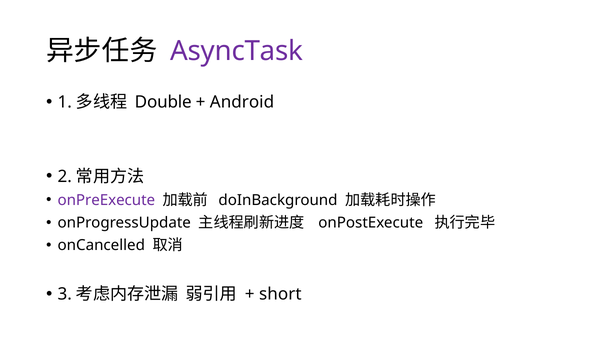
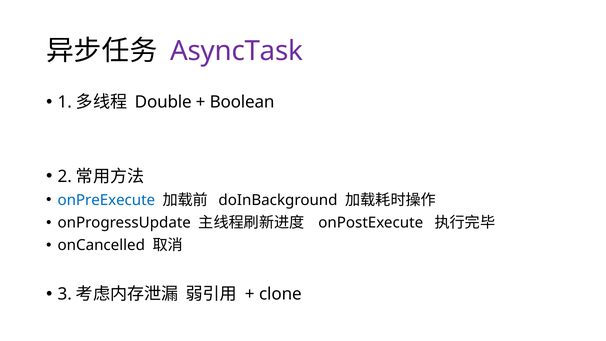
Android: Android -> Boolean
onPreExecute colour: purple -> blue
short: short -> clone
